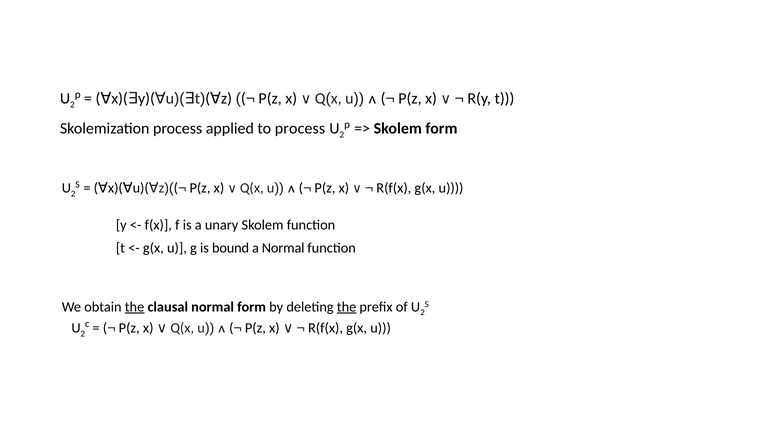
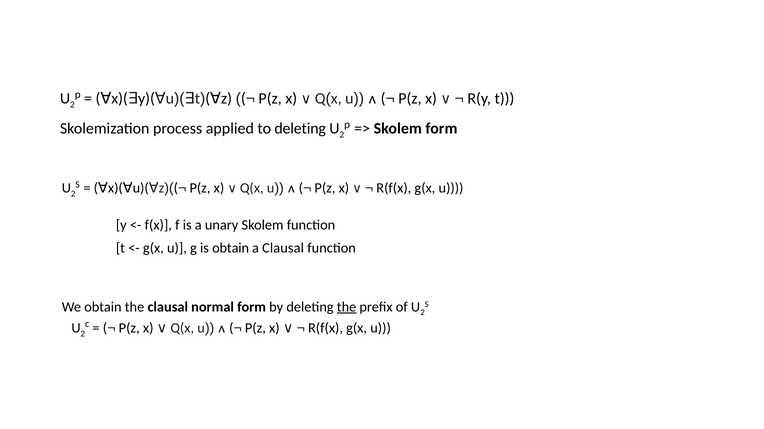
to process: process -> deleting
is bound: bound -> obtain
a Normal: Normal -> Clausal
the at (135, 307) underline: present -> none
